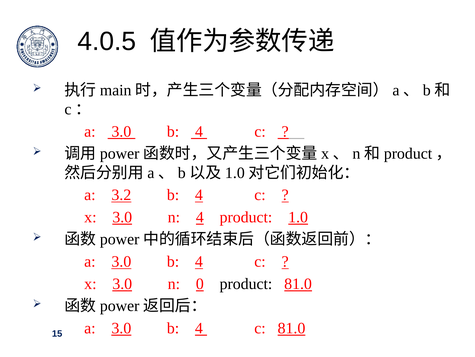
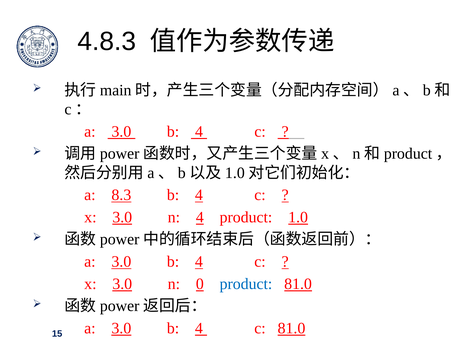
4.0.5: 4.0.5 -> 4.8.3
3.2: 3.2 -> 8.3
product at (246, 283) colour: black -> blue
